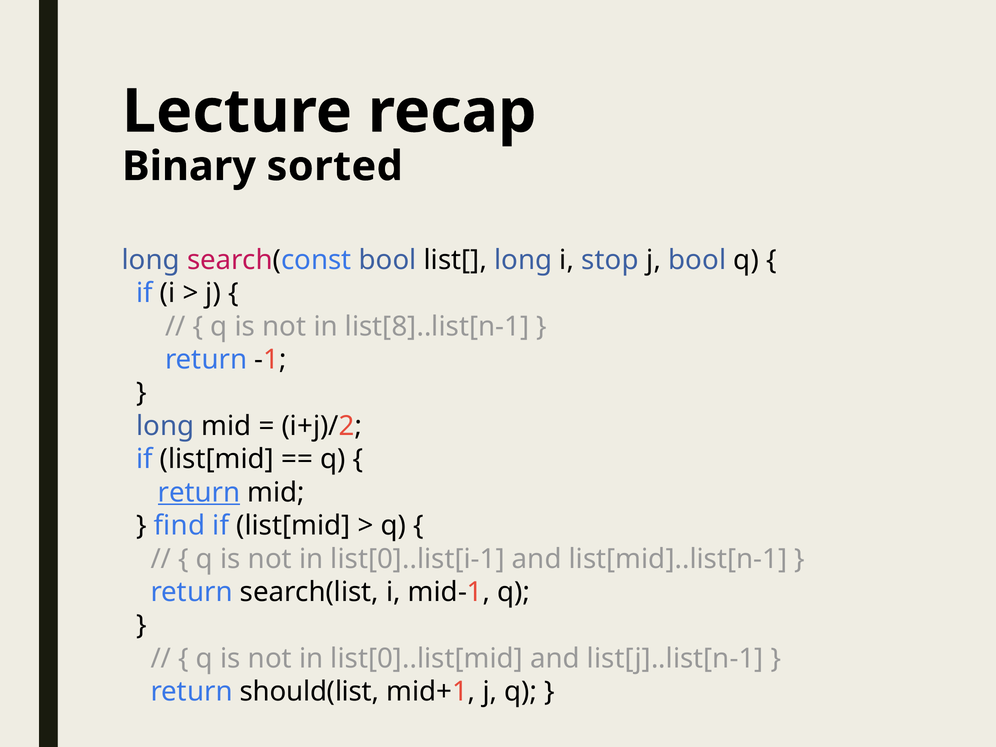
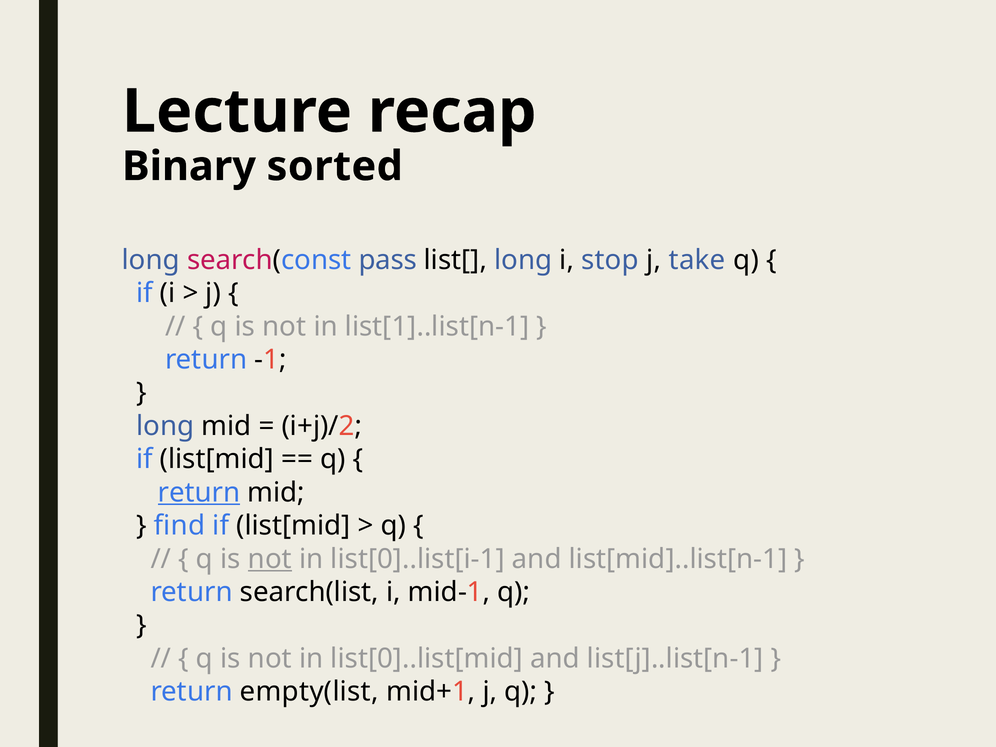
search(const bool: bool -> pass
j bool: bool -> take
list[8]..list[n-1: list[8]..list[n-1 -> list[1]..list[n-1
not at (270, 559) underline: none -> present
should(list: should(list -> empty(list
